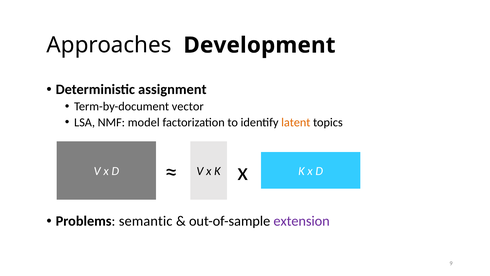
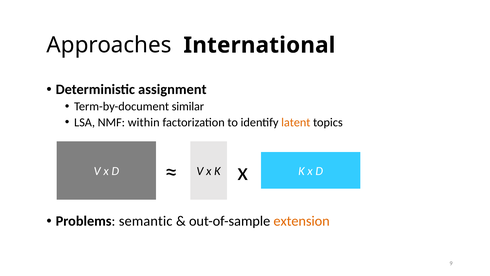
Development: Development -> International
vector: vector -> similar
model: model -> within
extension colour: purple -> orange
